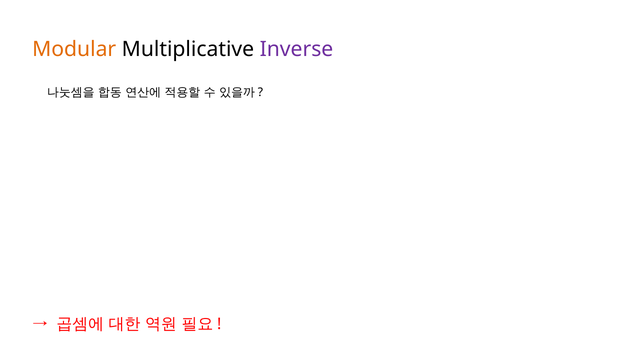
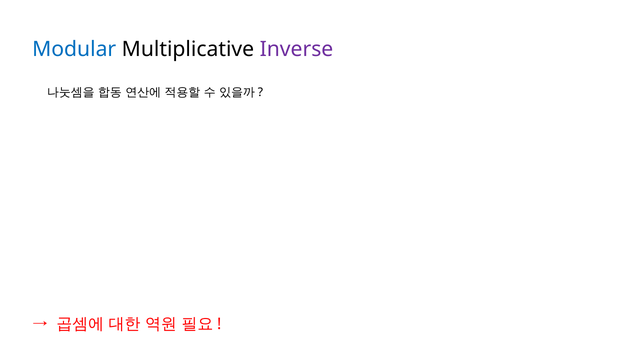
Modular colour: orange -> blue
